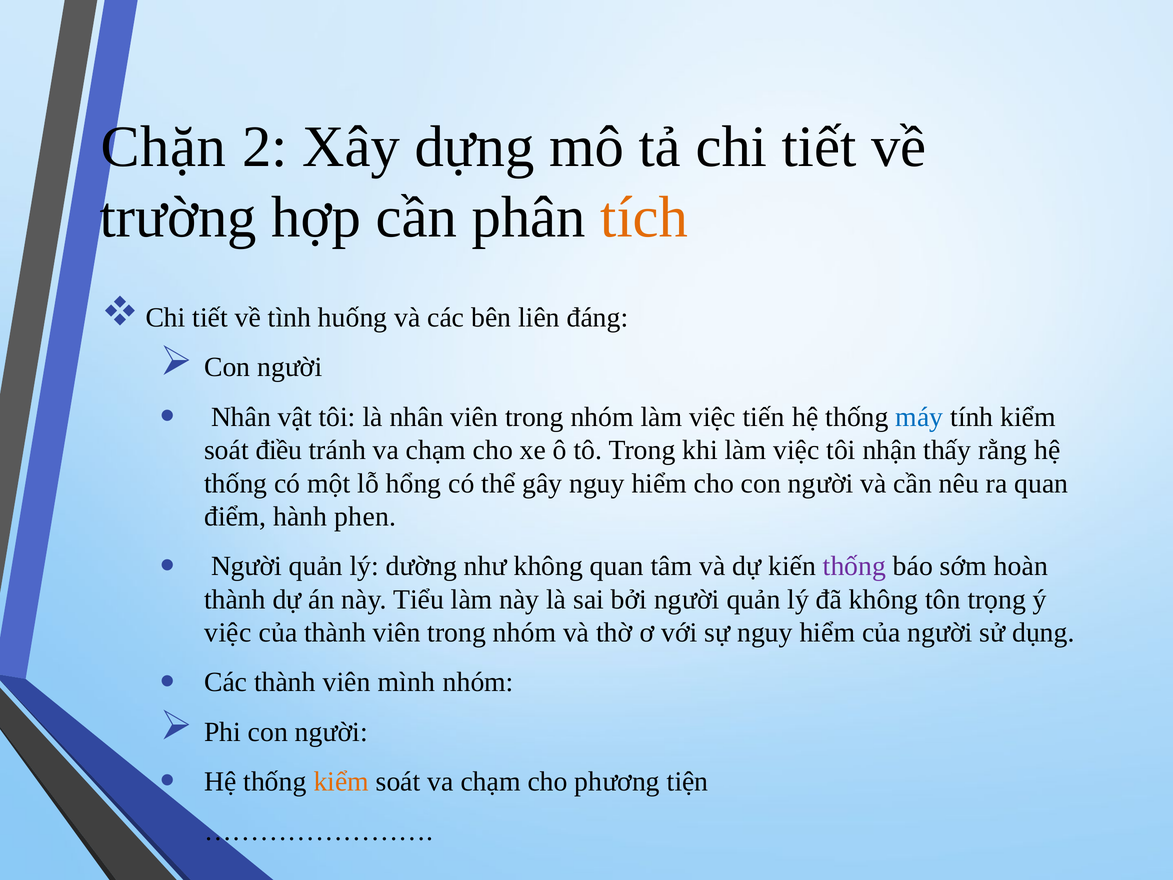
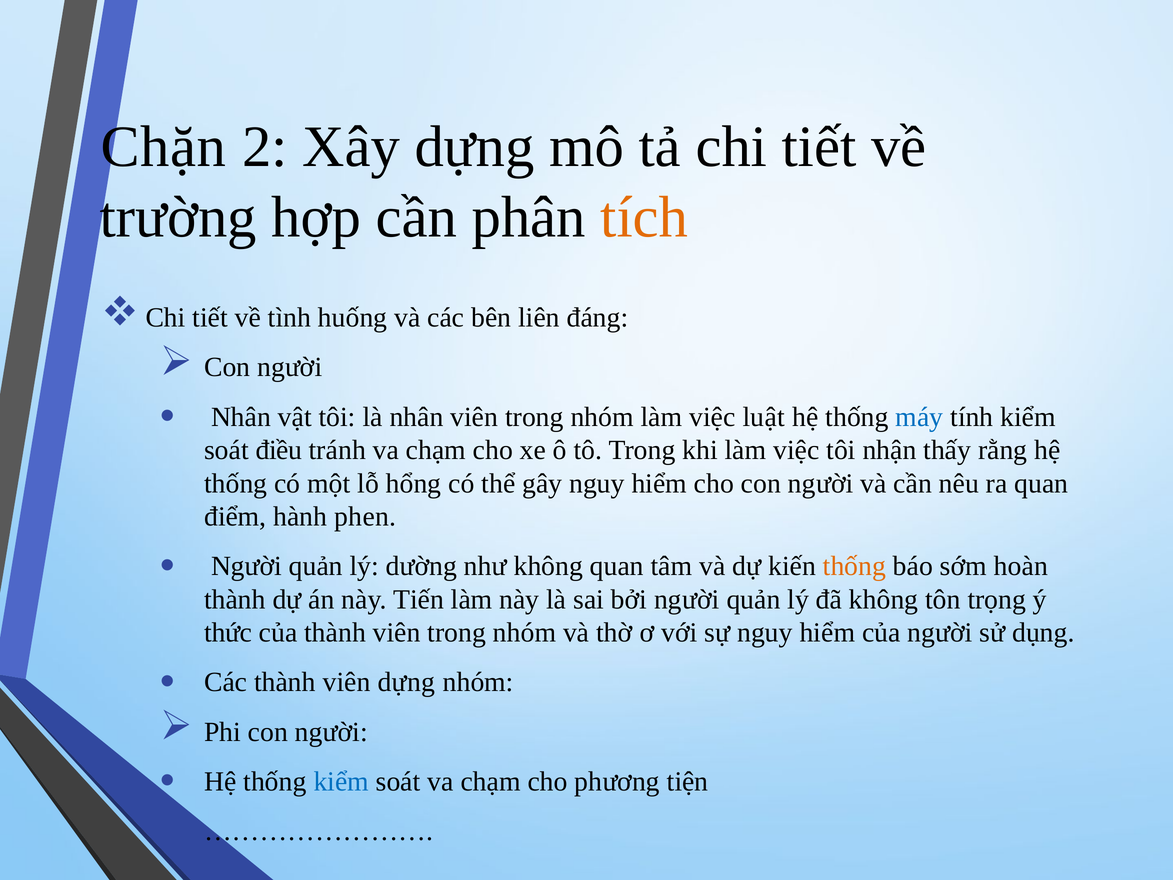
tiến: tiến -> luật
thống at (854, 566) colour: purple -> orange
Tiểu: Tiểu -> Tiến
việc at (228, 633): việc -> thức
viên mình: mình -> dựng
kiểm at (341, 781) colour: orange -> blue
